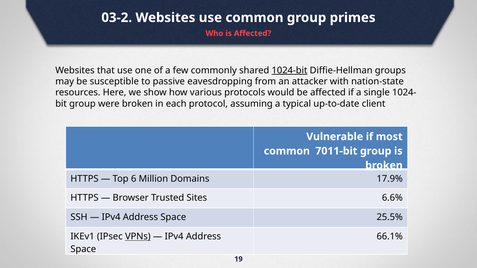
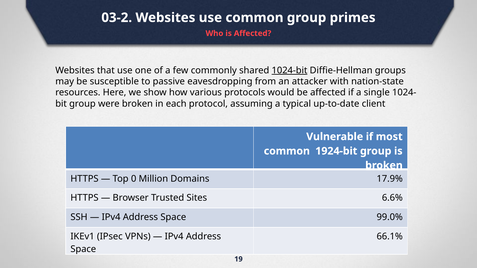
7011-bit: 7011-bit -> 1924-bit
6: 6 -> 0
25.5%: 25.5% -> 99.0%
VPNs underline: present -> none
